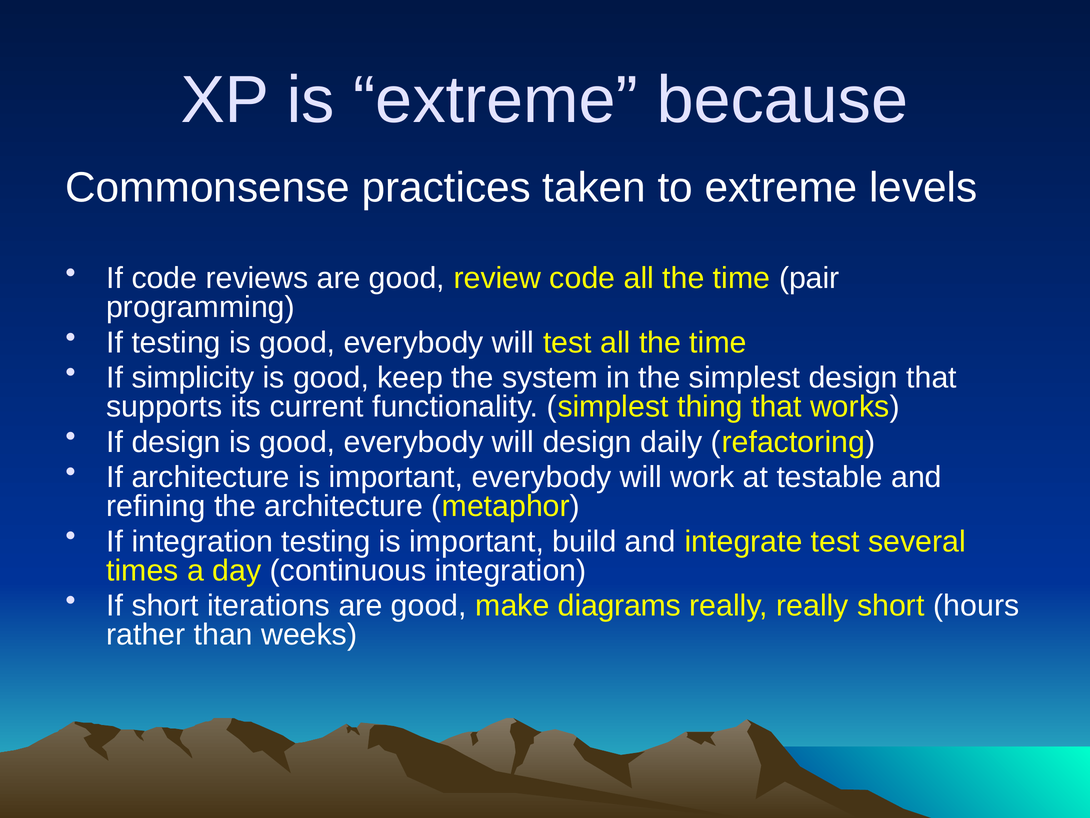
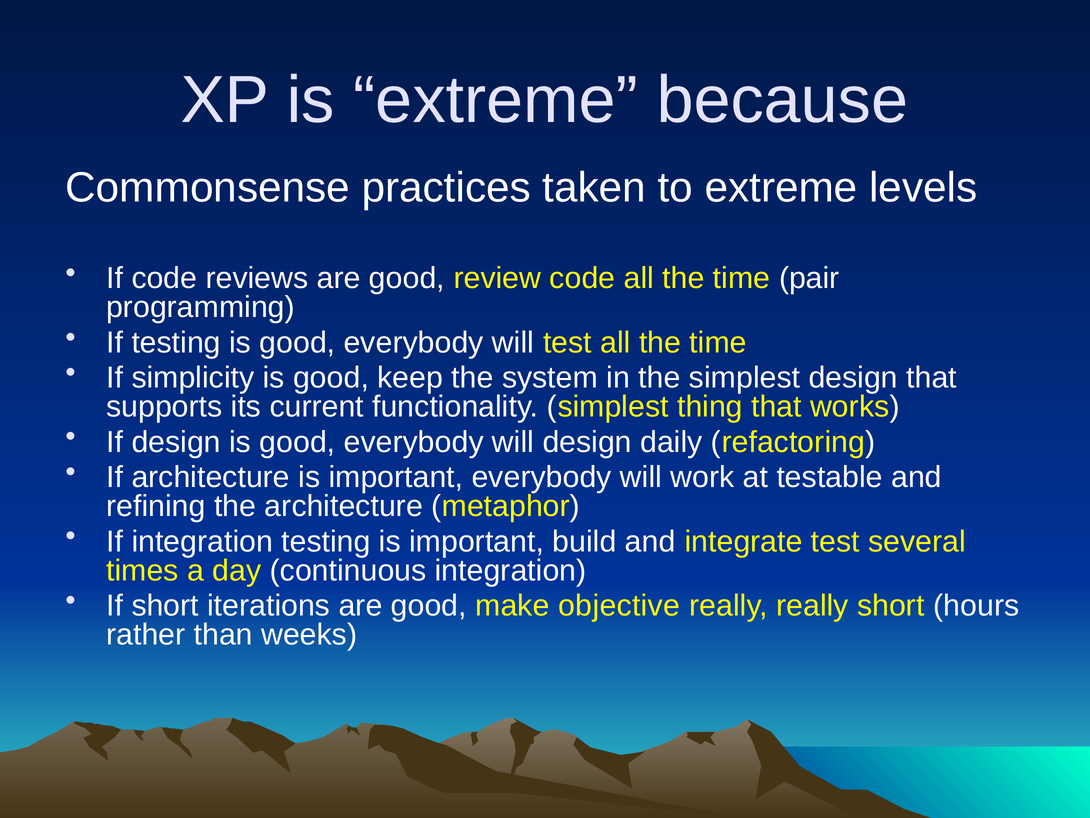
diagrams: diagrams -> objective
